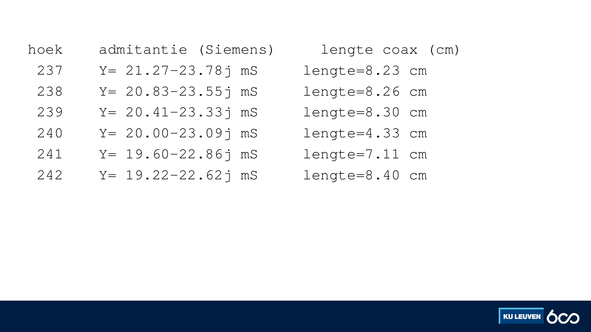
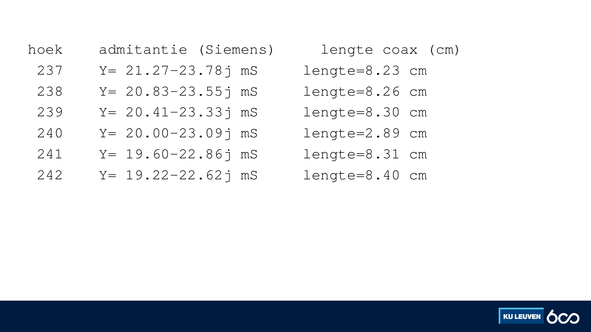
lengte=4.33: lengte=4.33 -> lengte=2.89
lengte=7.11: lengte=7.11 -> lengte=8.31
